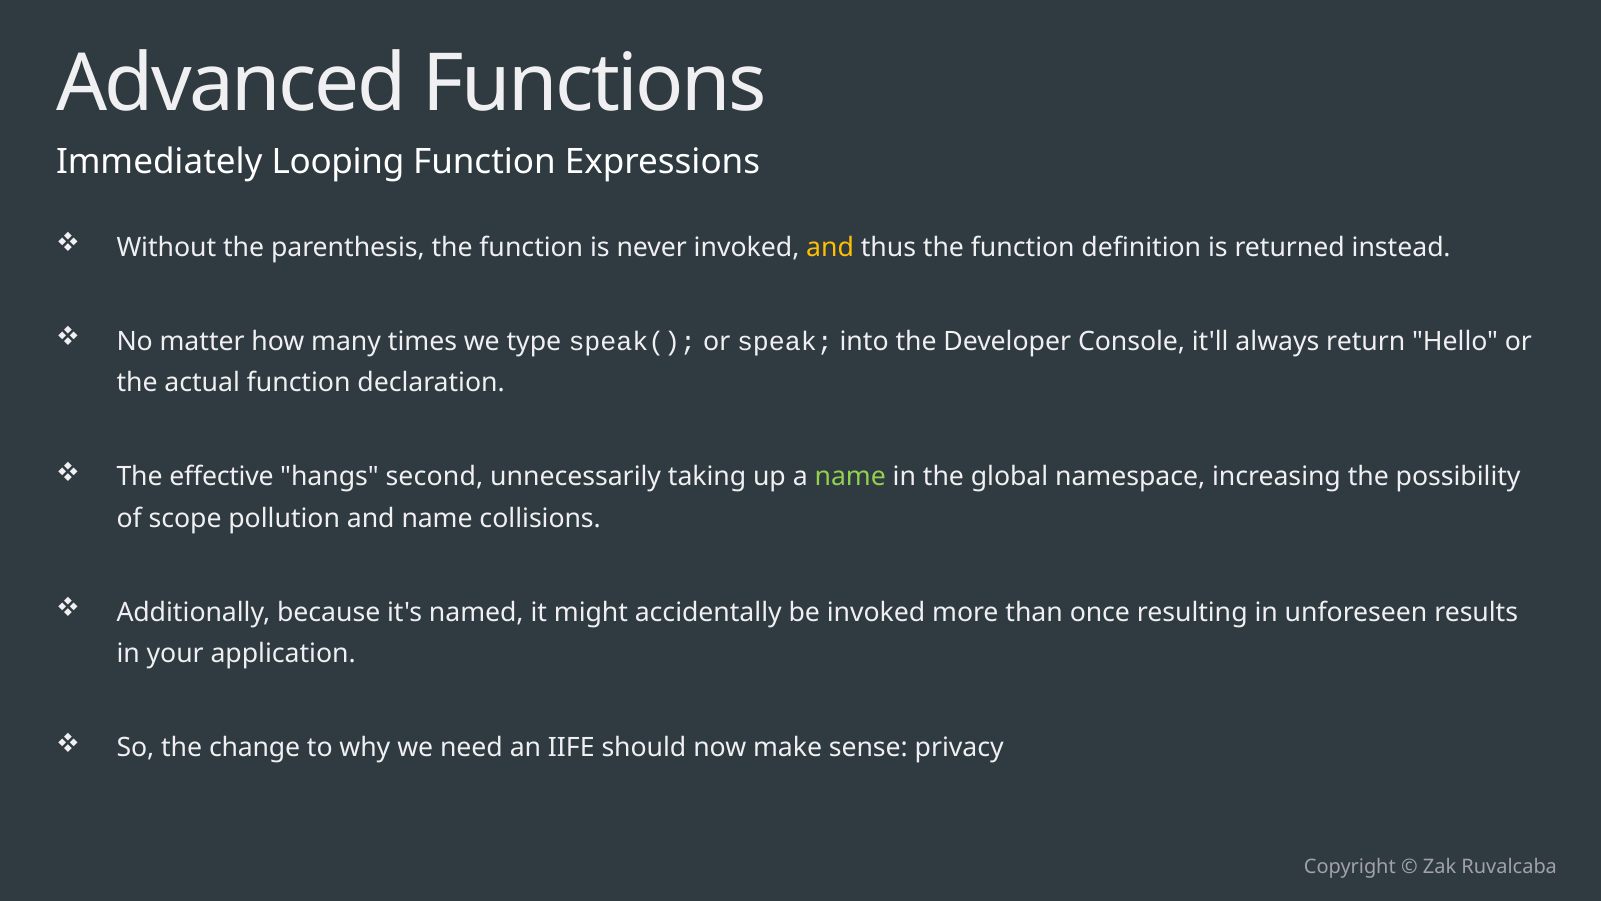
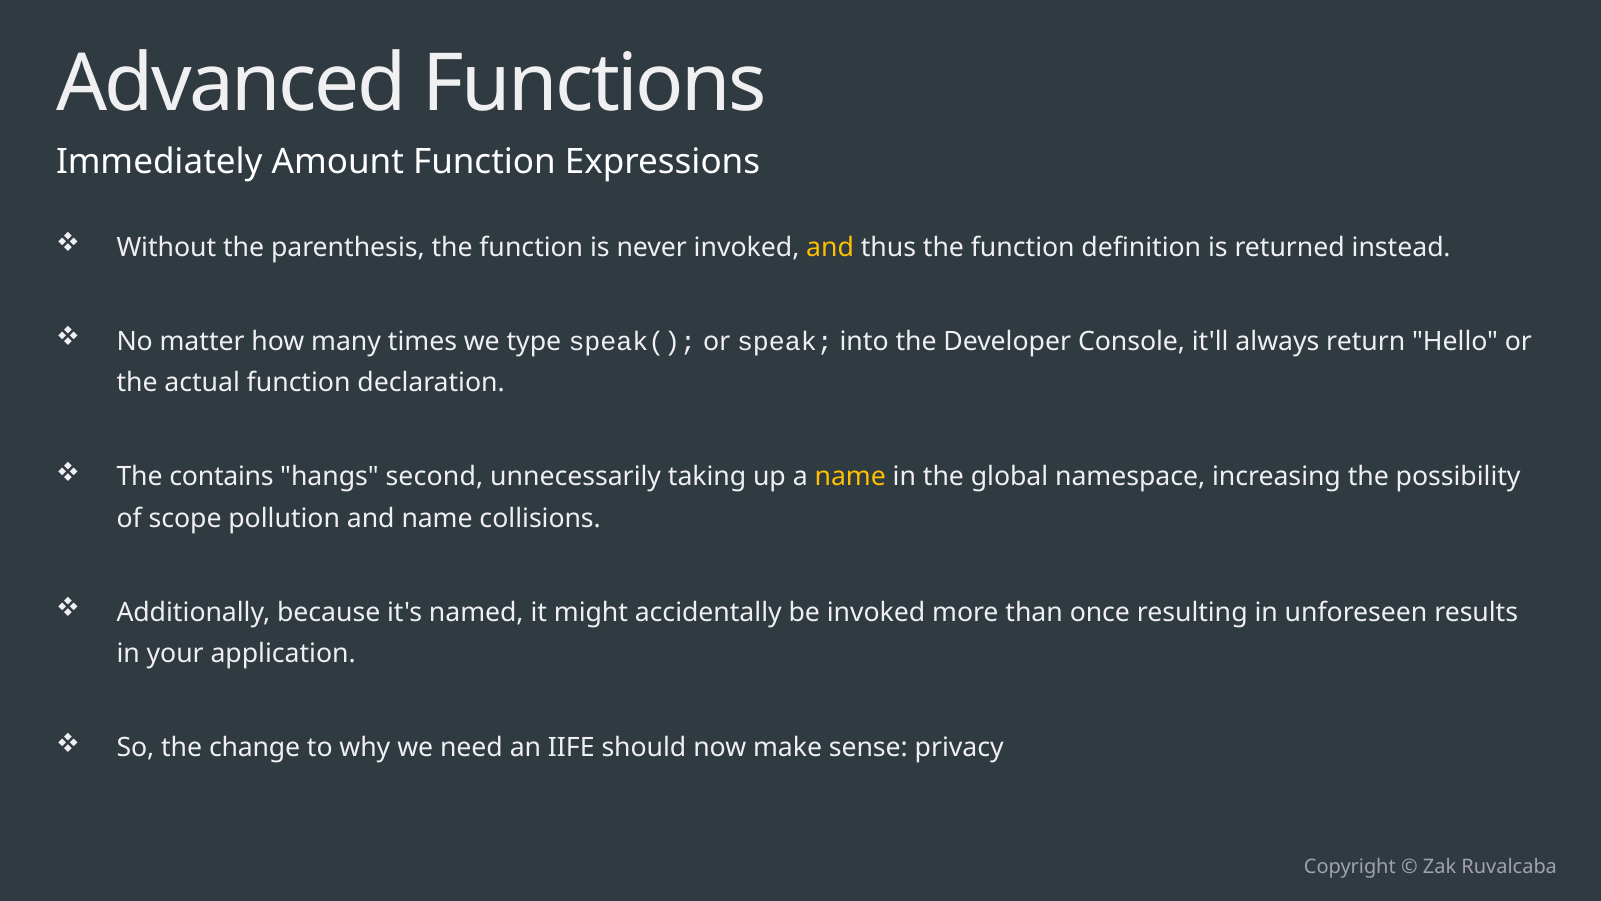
Looping: Looping -> Amount
effective: effective -> contains
name at (850, 477) colour: light green -> yellow
